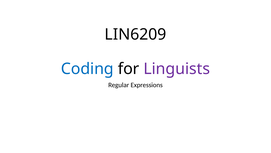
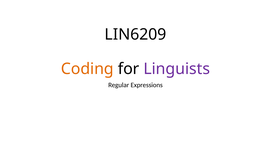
Coding colour: blue -> orange
